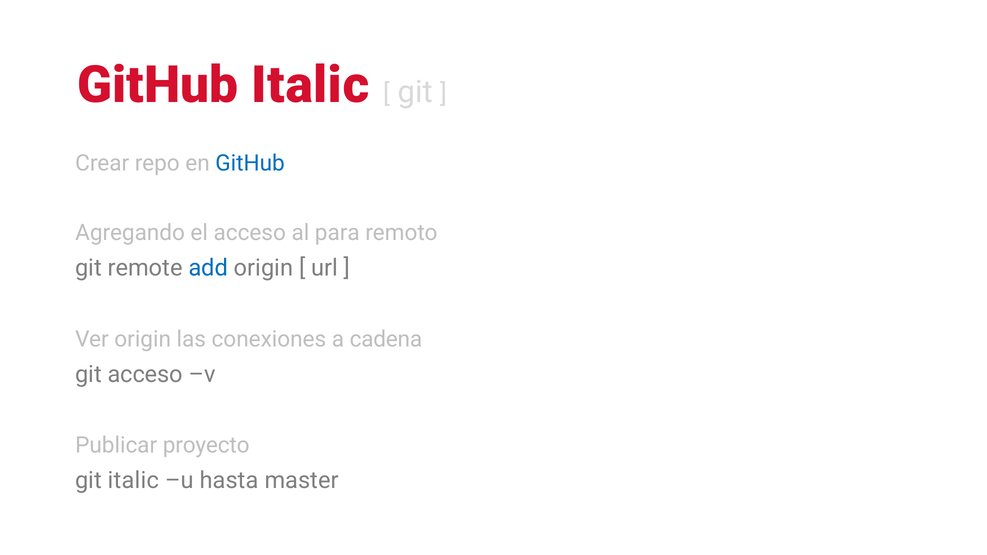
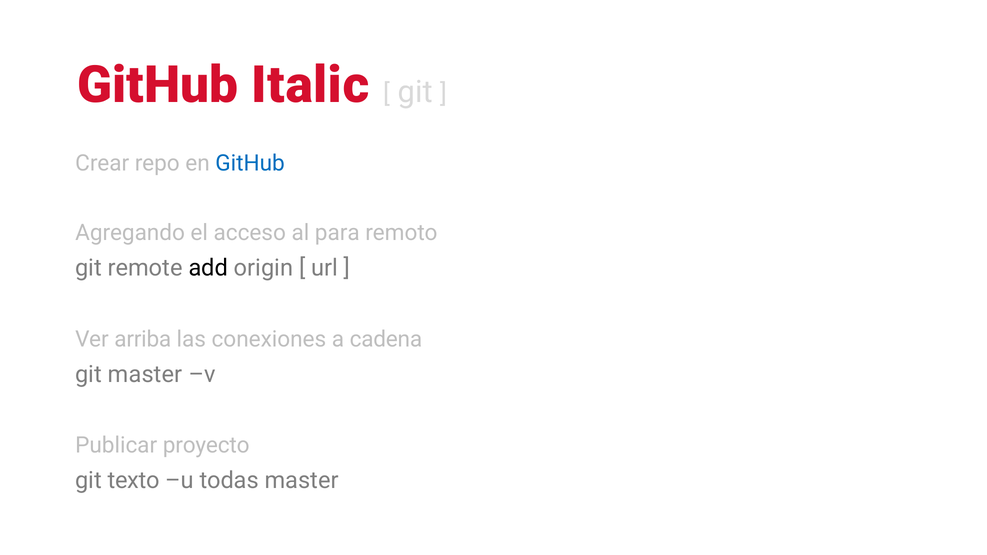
add colour: blue -> black
Ver origin: origin -> arriba
git acceso: acceso -> master
git italic: italic -> texto
hasta: hasta -> todas
